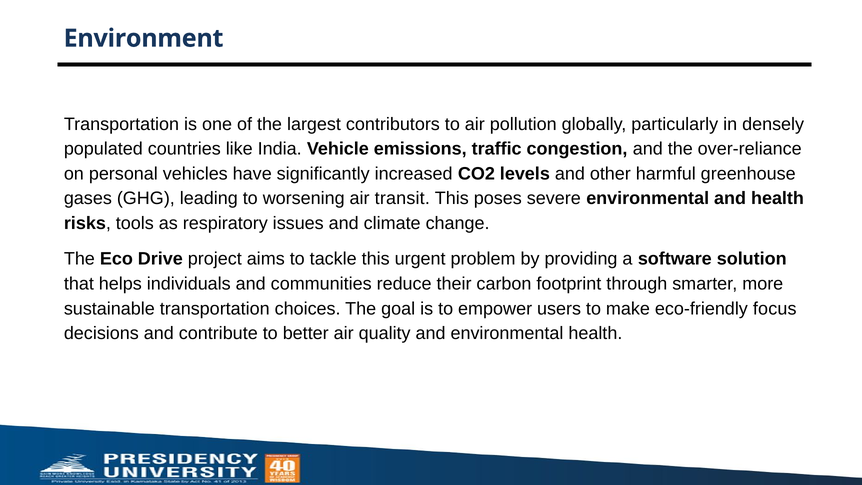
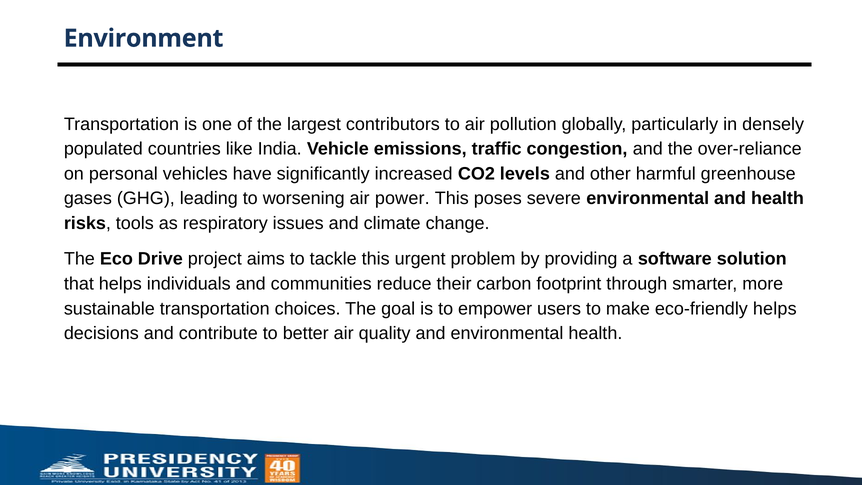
transit: transit -> power
eco-friendly focus: focus -> helps
